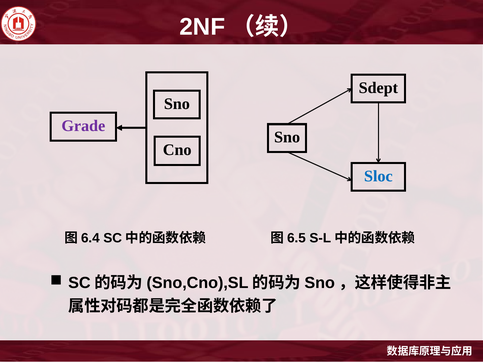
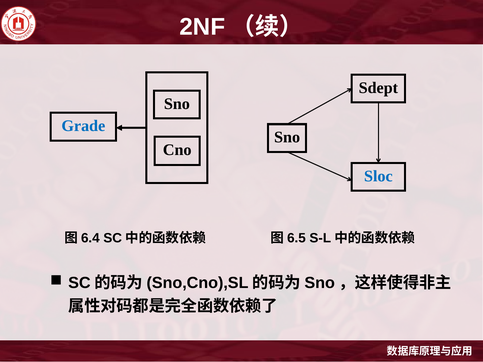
Grade colour: purple -> blue
